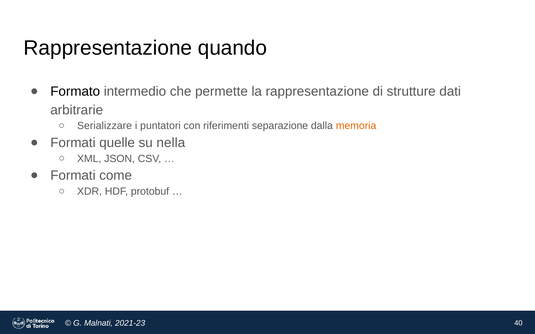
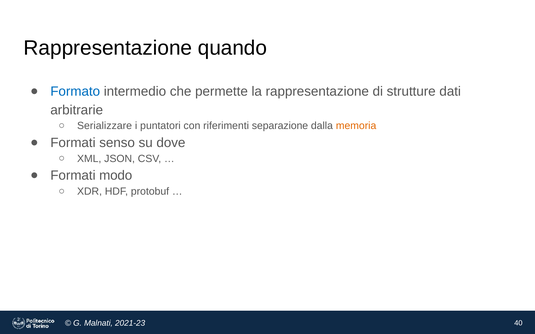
Formato colour: black -> blue
quelle: quelle -> senso
nella: nella -> dove
come: come -> modo
